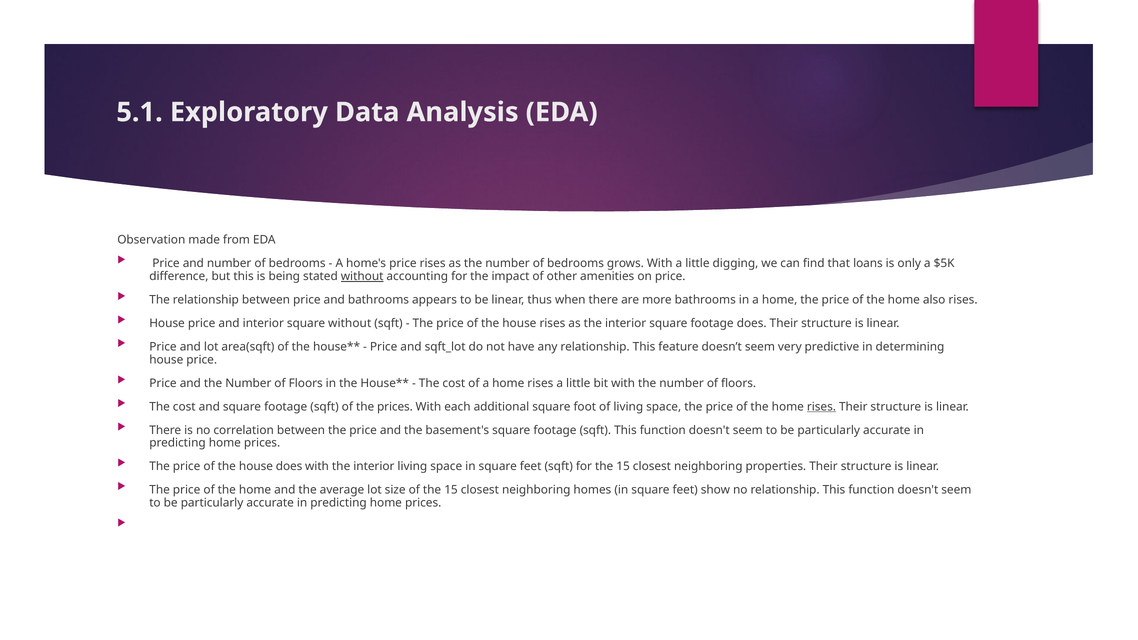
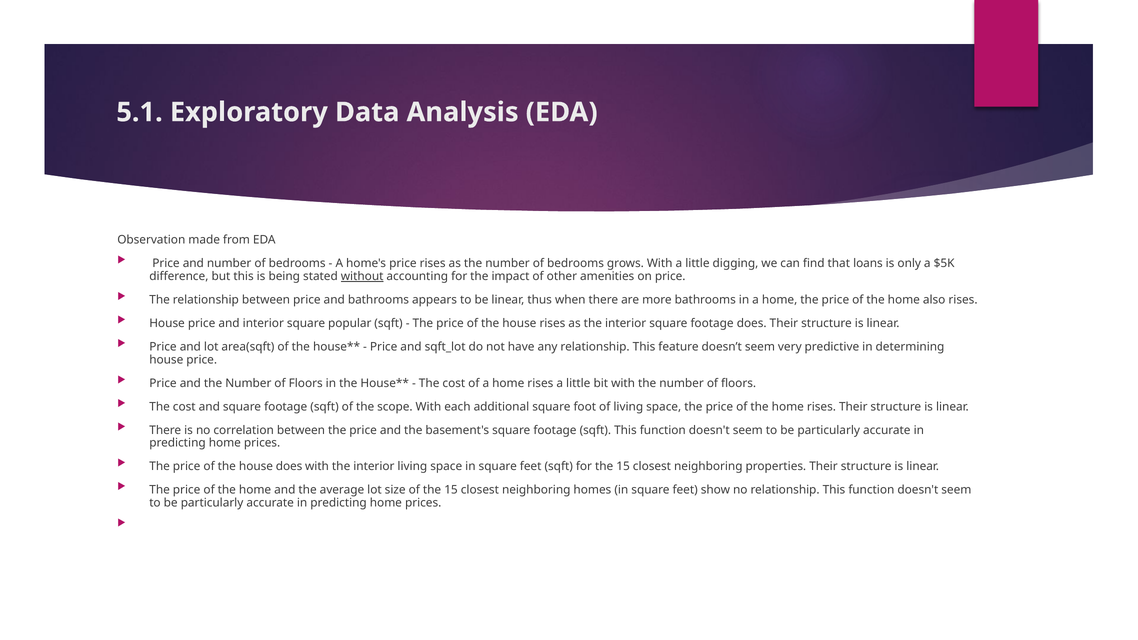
square without: without -> popular
the prices: prices -> scope
rises at (821, 407) underline: present -> none
